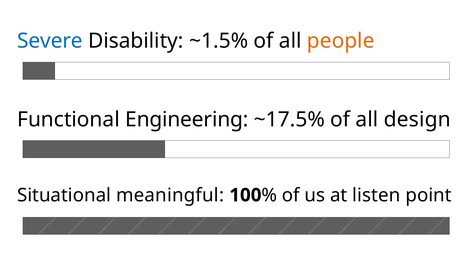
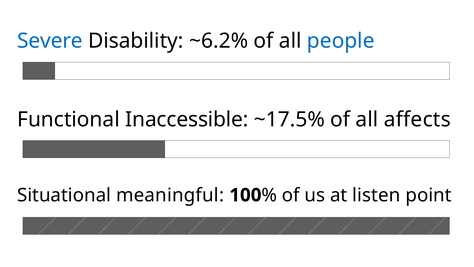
~1.5%: ~1.5% -> ~6.2%
people colour: orange -> blue
Engineering: Engineering -> Inaccessible
design: design -> affects
